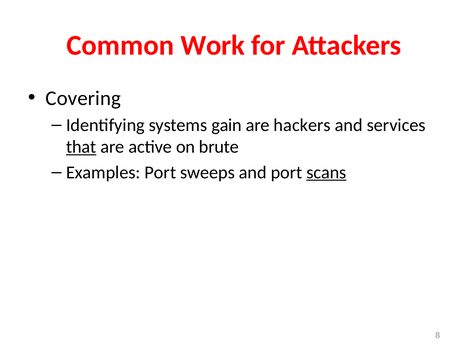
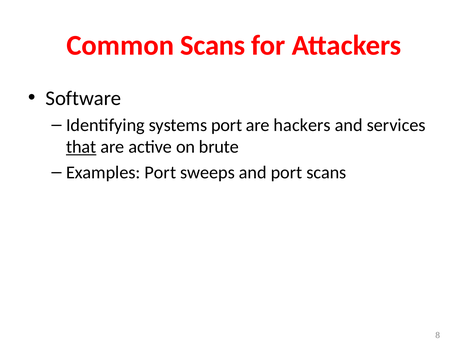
Common Work: Work -> Scans
Covering: Covering -> Software
systems gain: gain -> port
scans at (326, 172) underline: present -> none
